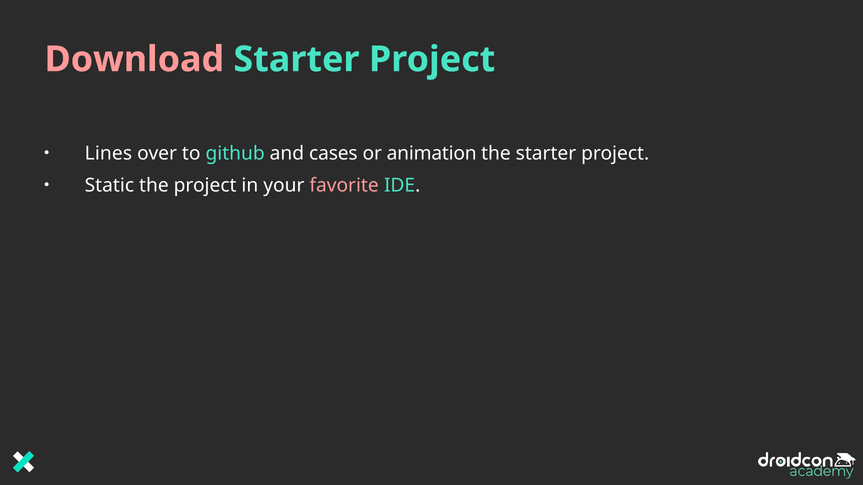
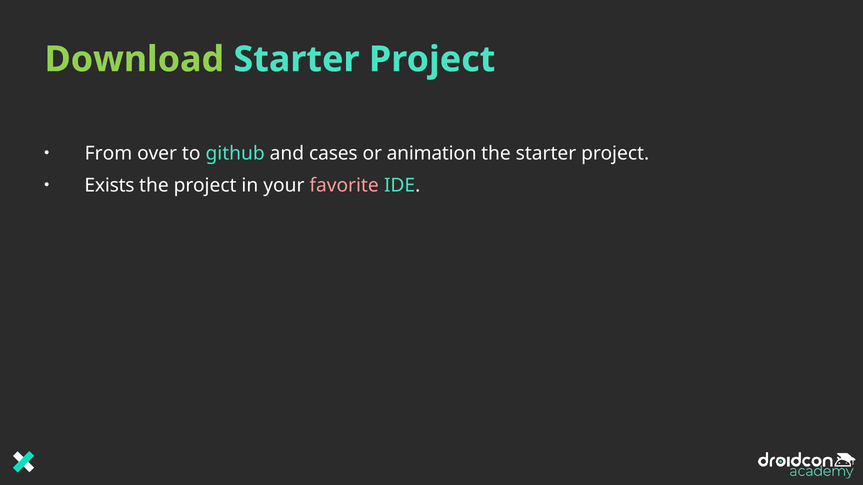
Download colour: pink -> light green
Lines: Lines -> From
Static: Static -> Exists
